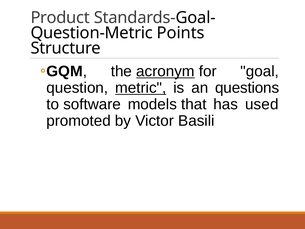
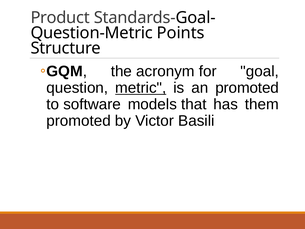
acronym underline: present -> none
an questions: questions -> promoted
used: used -> them
